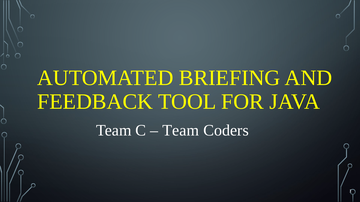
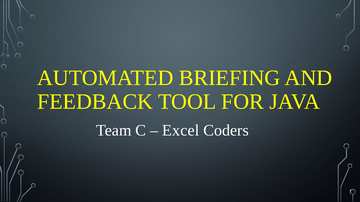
Team at (181, 131): Team -> Excel
